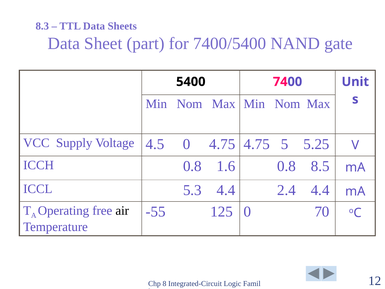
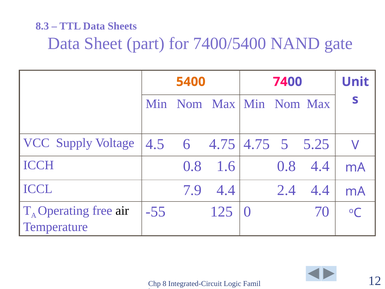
5400 colour: black -> orange
4.5 0: 0 -> 6
0.8 8.5: 8.5 -> 4.4
5.3: 5.3 -> 7.9
